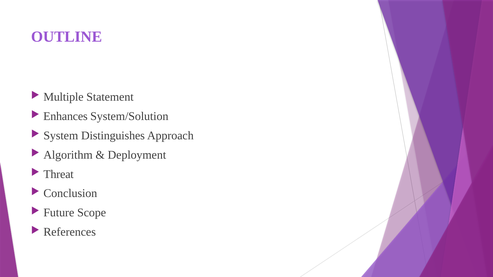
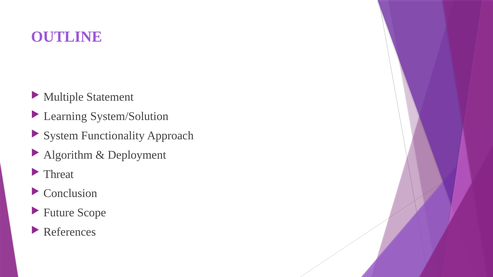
Enhances: Enhances -> Learning
Distinguishes: Distinguishes -> Functionality
